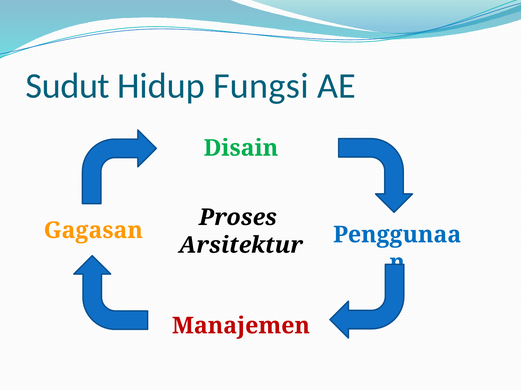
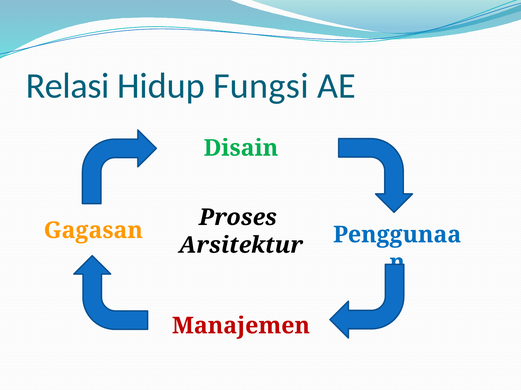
Sudut: Sudut -> Relasi
